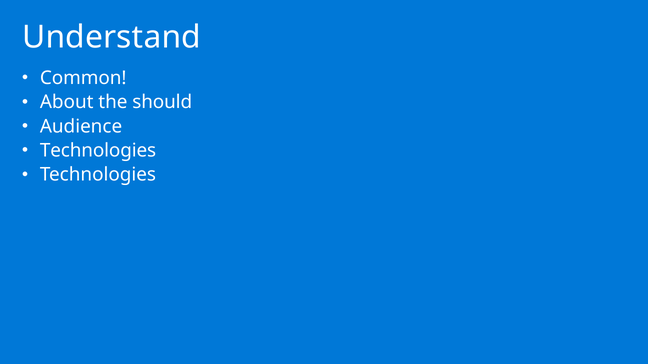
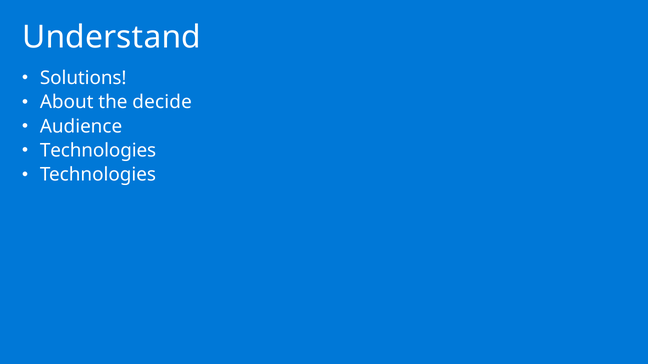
Common: Common -> Solutions
should: should -> decide
